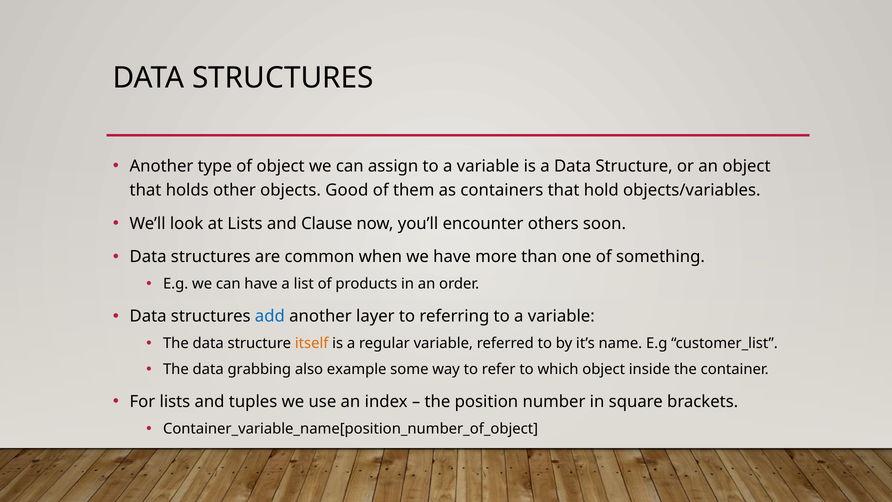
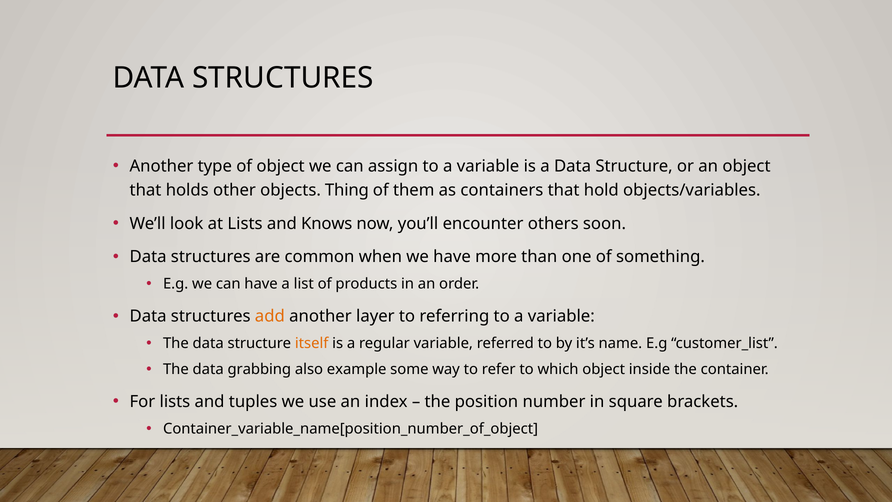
Good: Good -> Thing
Clause: Clause -> Knows
add colour: blue -> orange
